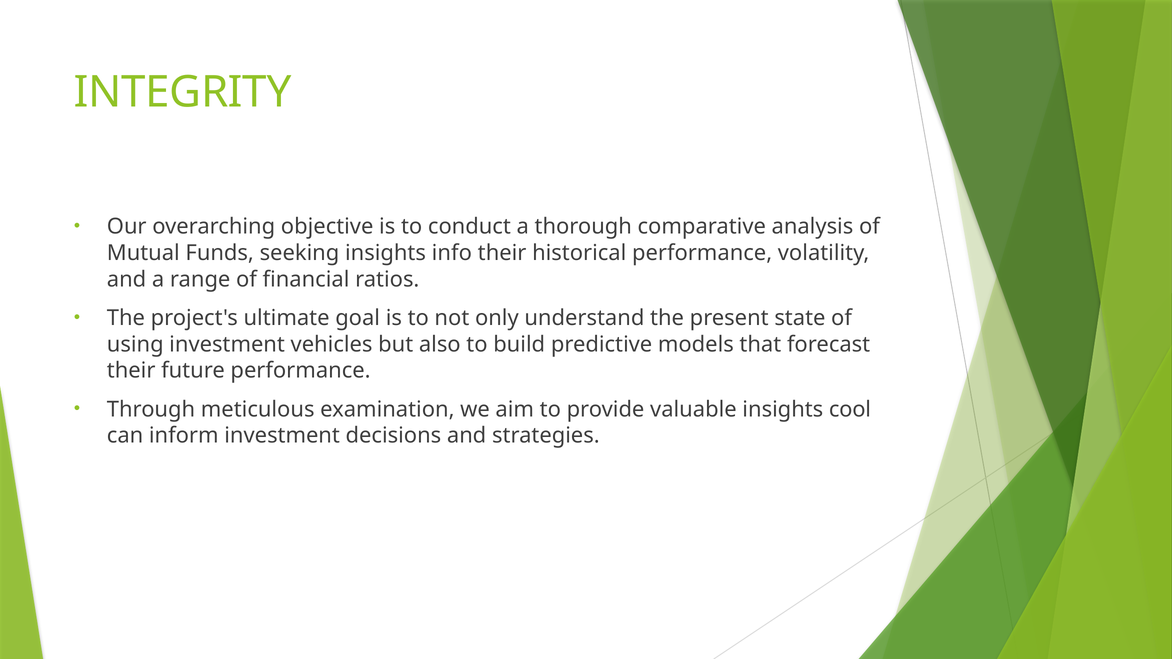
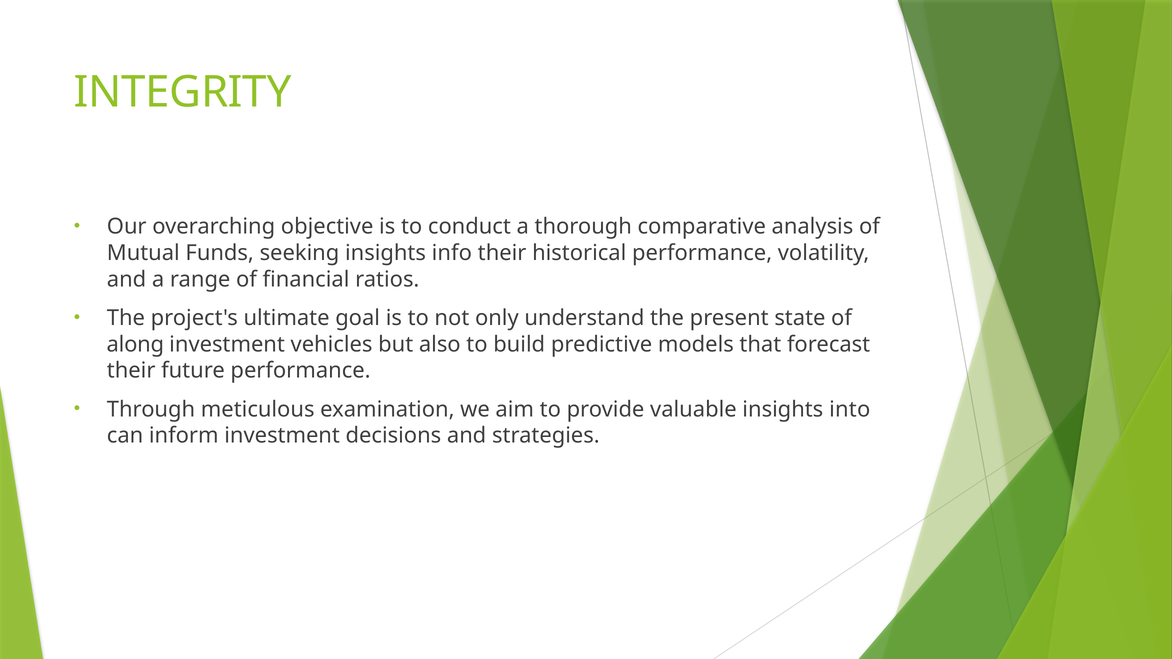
using: using -> along
cool: cool -> into
